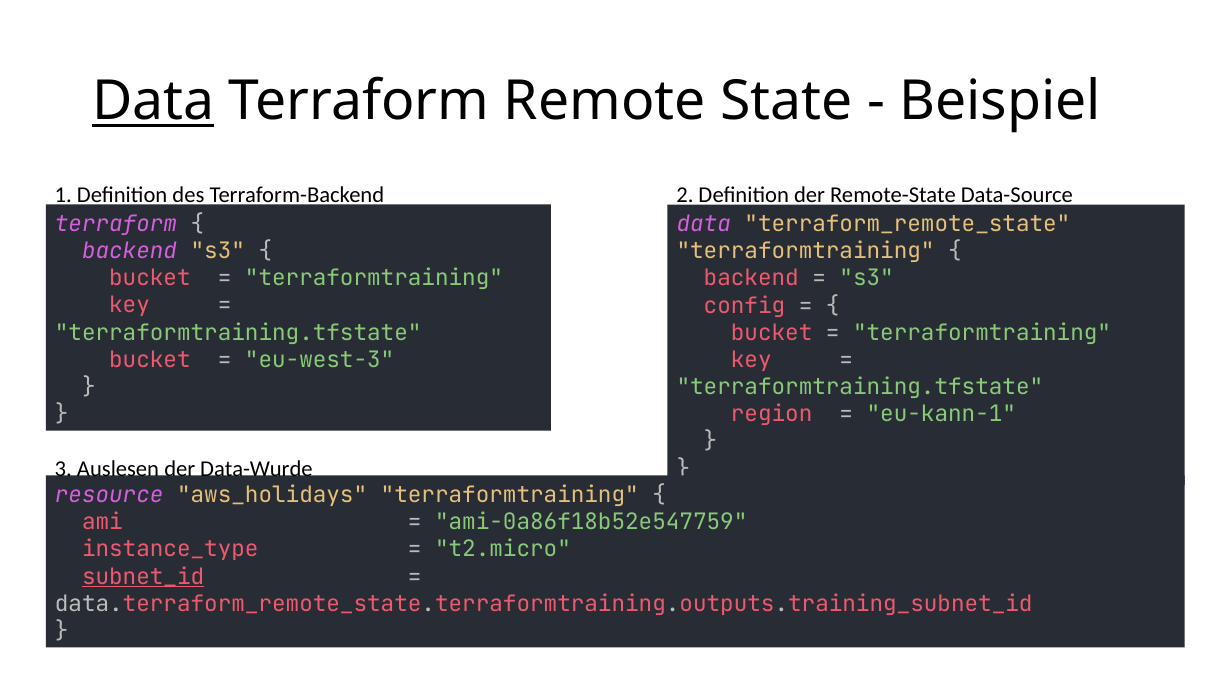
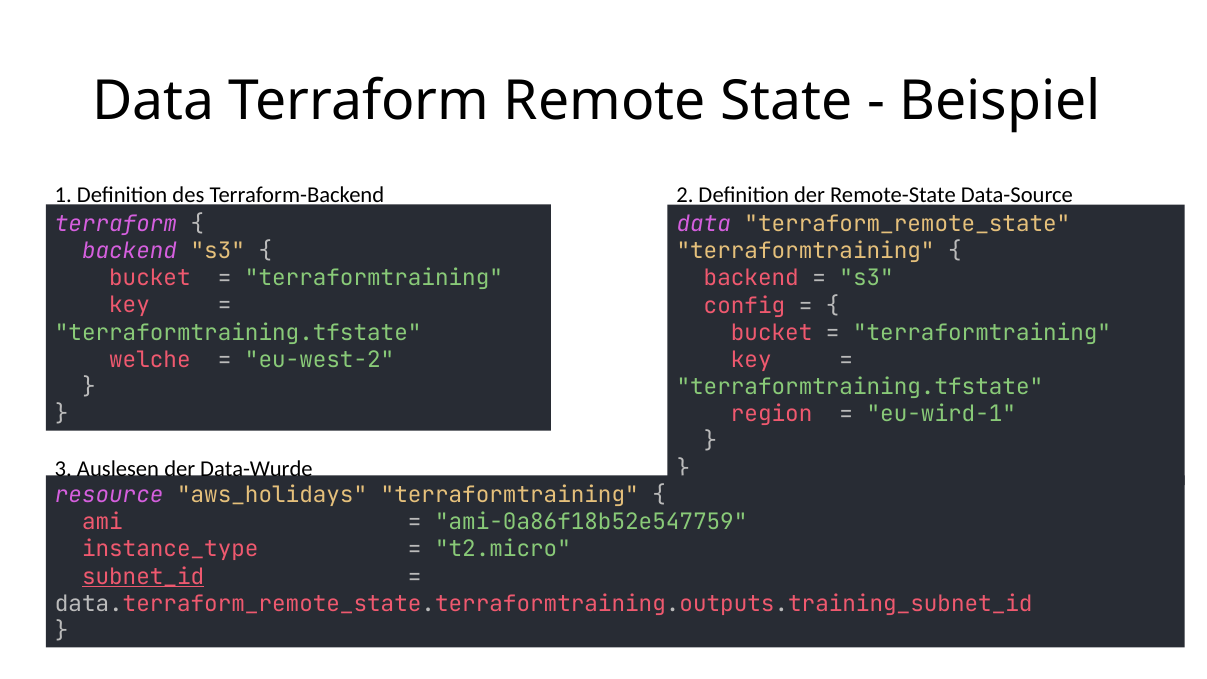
Data at (153, 101) underline: present -> none
bucket at (150, 360): bucket -> welche
eu-west-3: eu-west-3 -> eu-west-2
eu-kann-1: eu-kann-1 -> eu-wird-1
